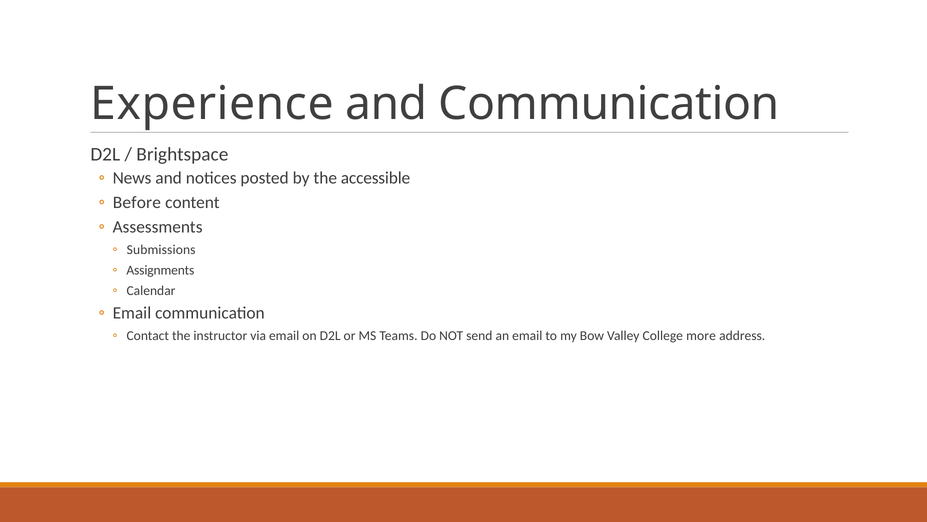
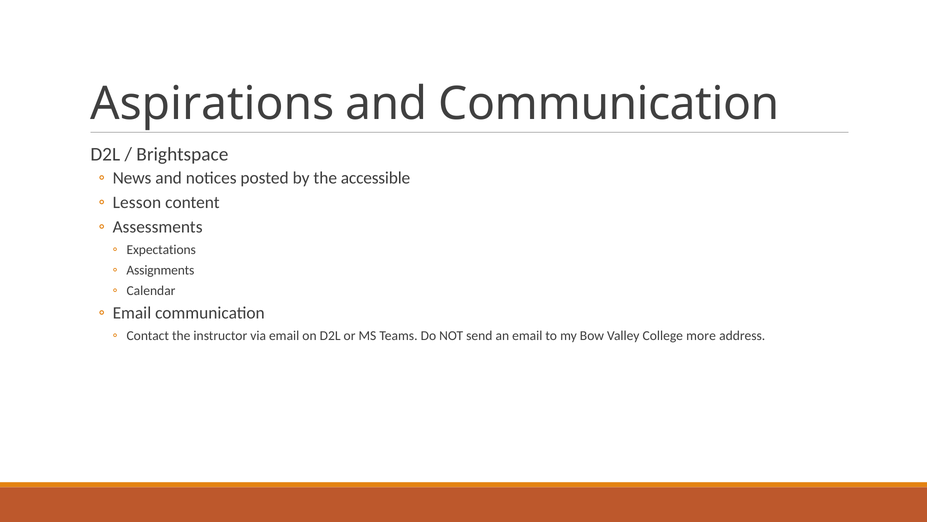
Experience: Experience -> Aspirations
Before: Before -> Lesson
Submissions: Submissions -> Expectations
